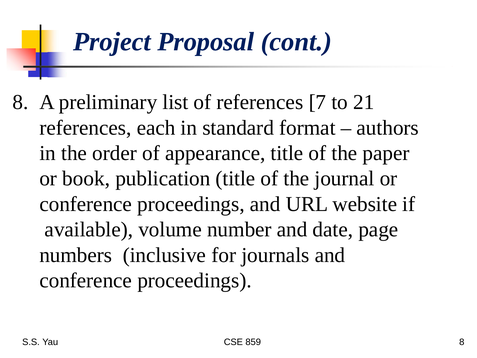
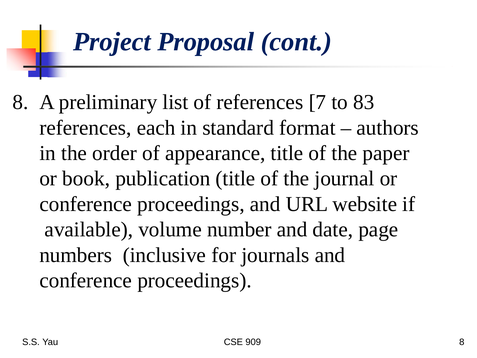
21: 21 -> 83
859: 859 -> 909
